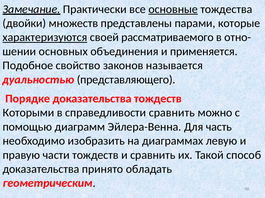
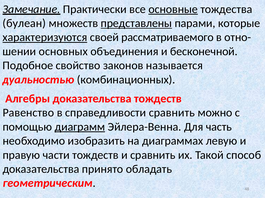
двойки: двойки -> булеан
представлены underline: none -> present
применяется: применяется -> бесконечной
представляющего: представляющего -> комбинационных
Порядке: Порядке -> Алгебры
Которыми: Которыми -> Равенство
диаграмм underline: none -> present
